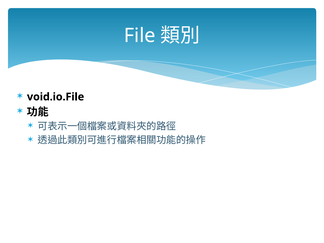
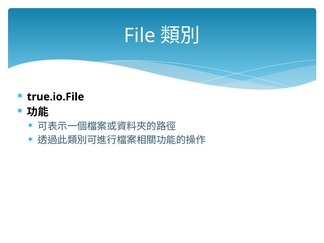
void.io.File: void.io.File -> true.io.File
